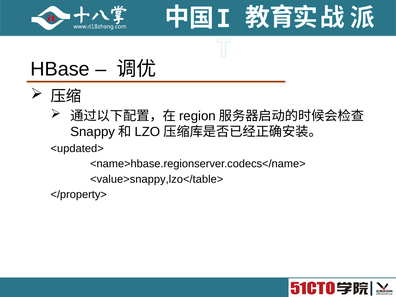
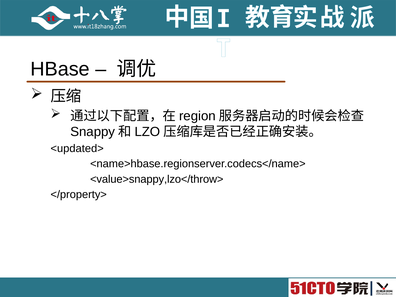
<value>snappy,lzo</table>: <value>snappy,lzo</table> -> <value>snappy,lzo</throw>
